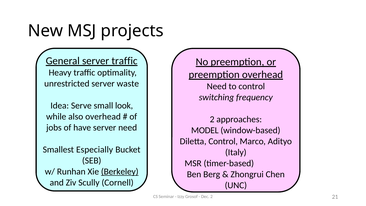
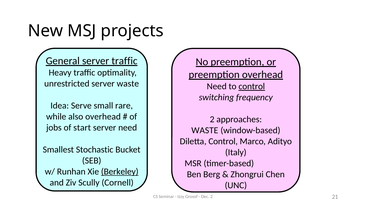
control at (252, 86) underline: none -> present
look: look -> rare
have: have -> start
MODEL at (205, 130): MODEL -> WASTE
Especially: Especially -> Stochastic
